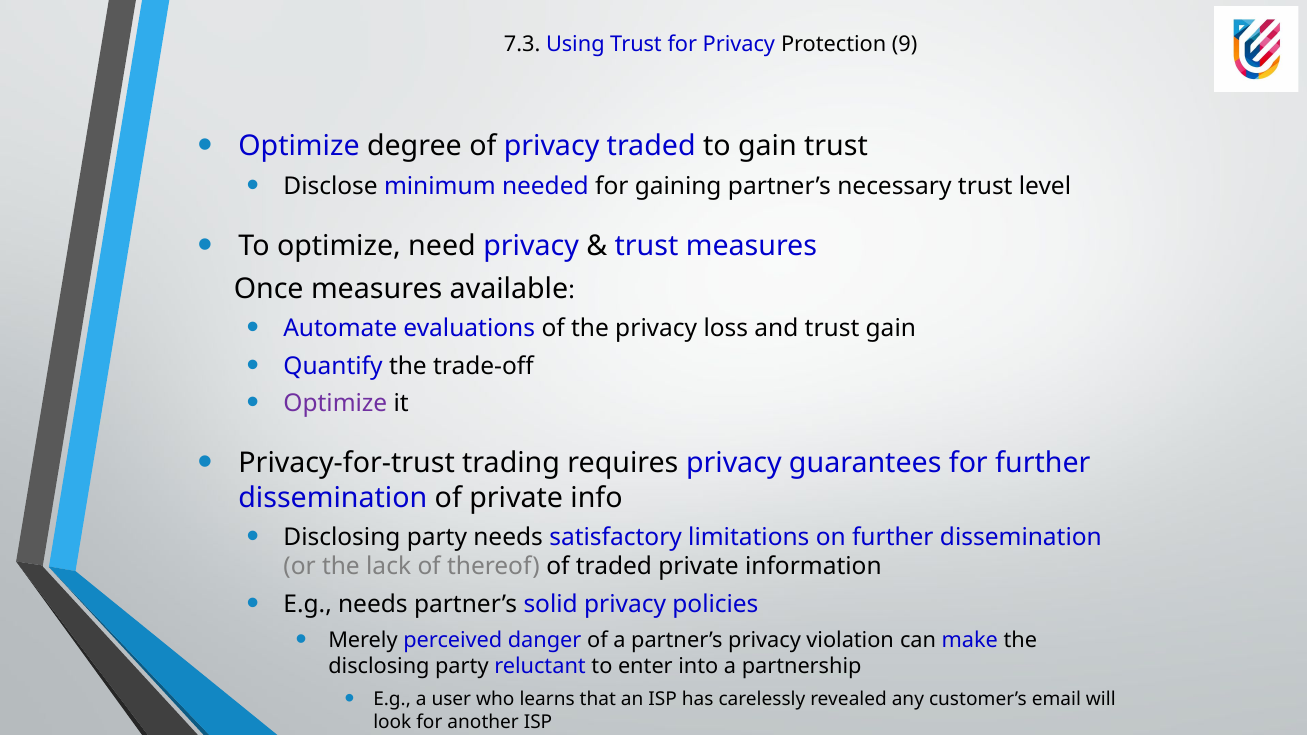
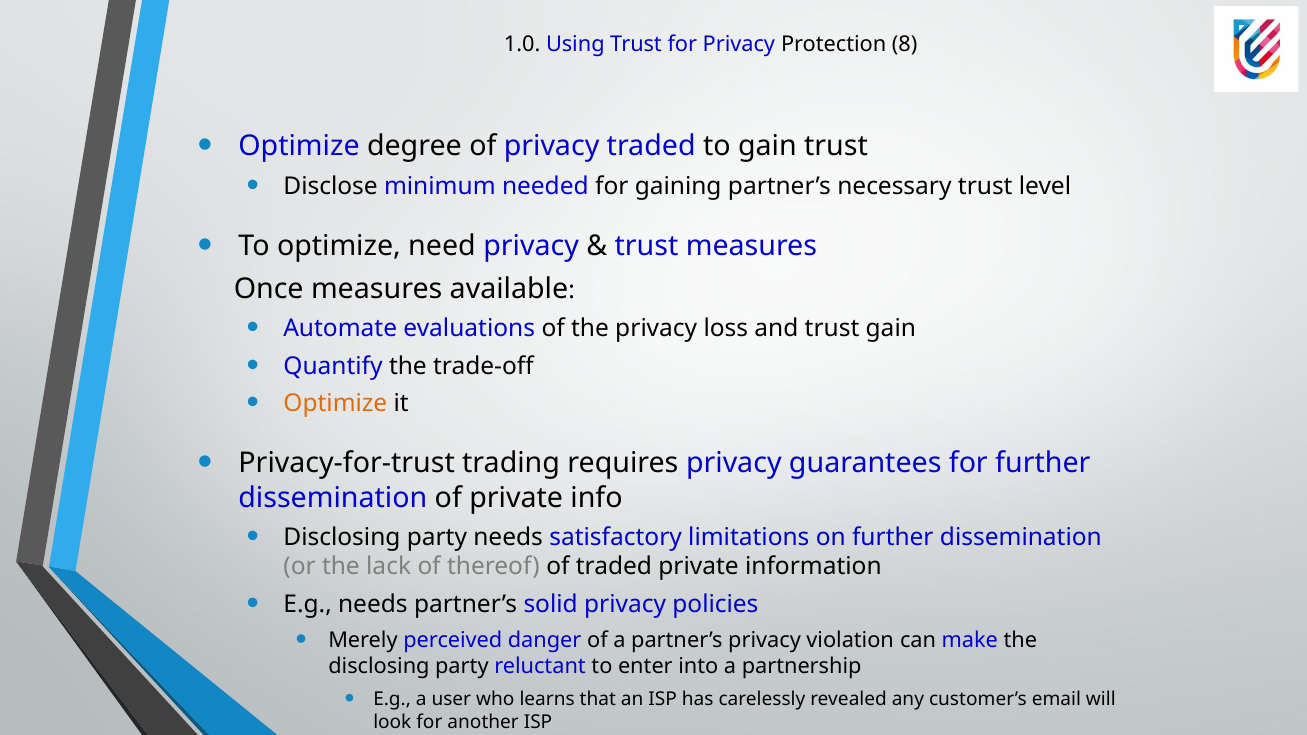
7.3: 7.3 -> 1.0
9: 9 -> 8
Optimize at (335, 404) colour: purple -> orange
